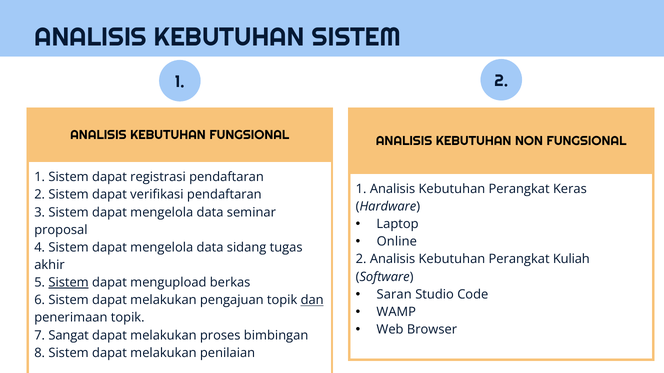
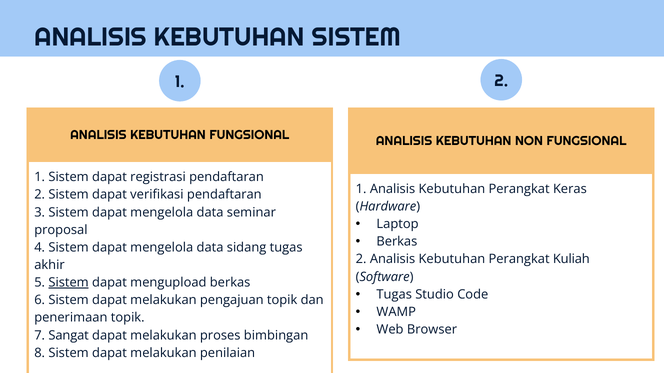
Online at (397, 242): Online -> Berkas
Saran at (394, 295): Saran -> Tugas
dan underline: present -> none
